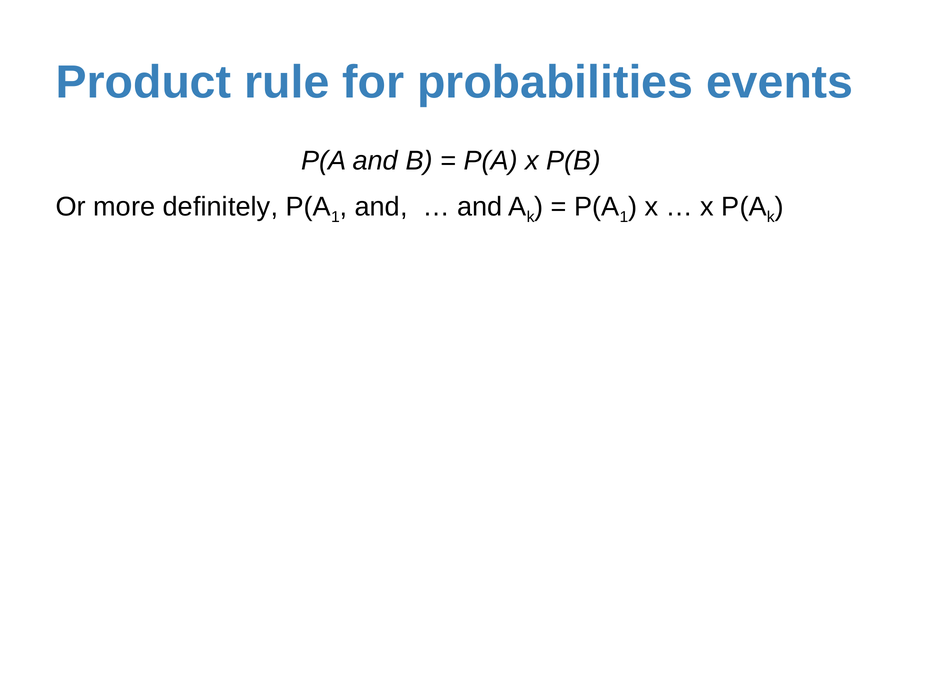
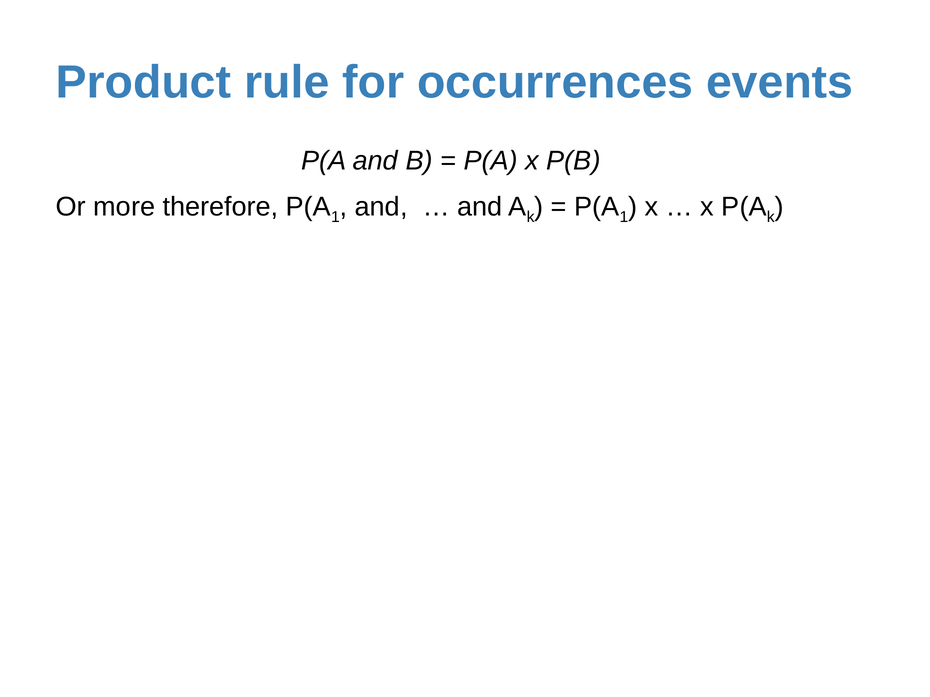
probabilities: probabilities -> occurrences
definitely: definitely -> therefore
